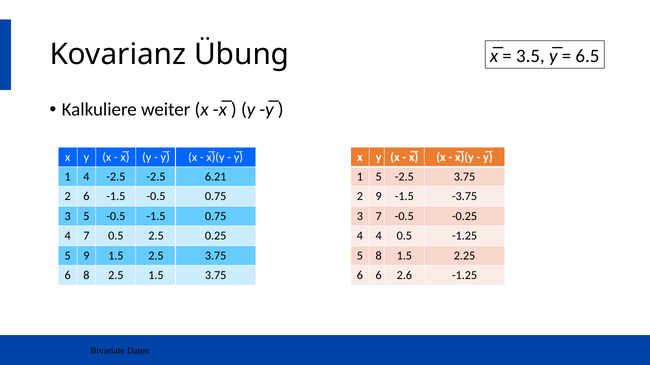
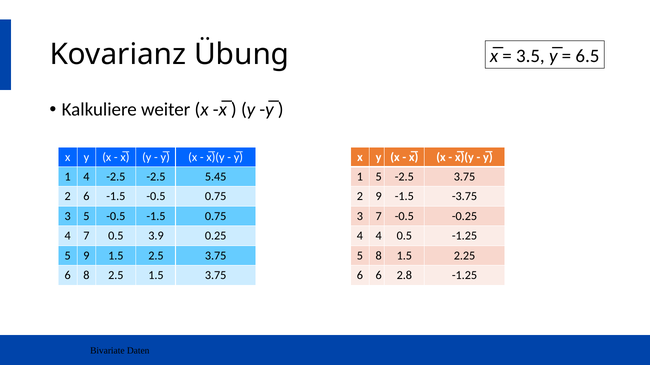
6.21: 6.21 -> 5.45
0.5 2.5: 2.5 -> 3.9
2.6: 2.6 -> 2.8
